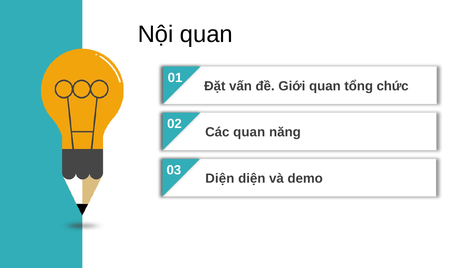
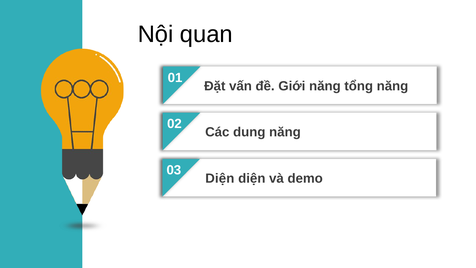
Giới quan: quan -> năng
tổng chức: chức -> năng
Các quan: quan -> dung
